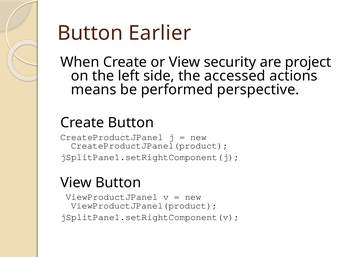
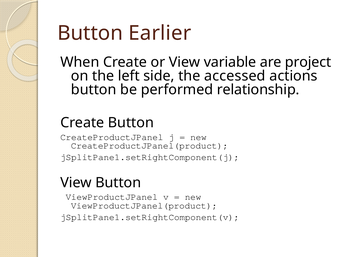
security: security -> variable
means at (94, 90): means -> button
perspective: perspective -> relationship
